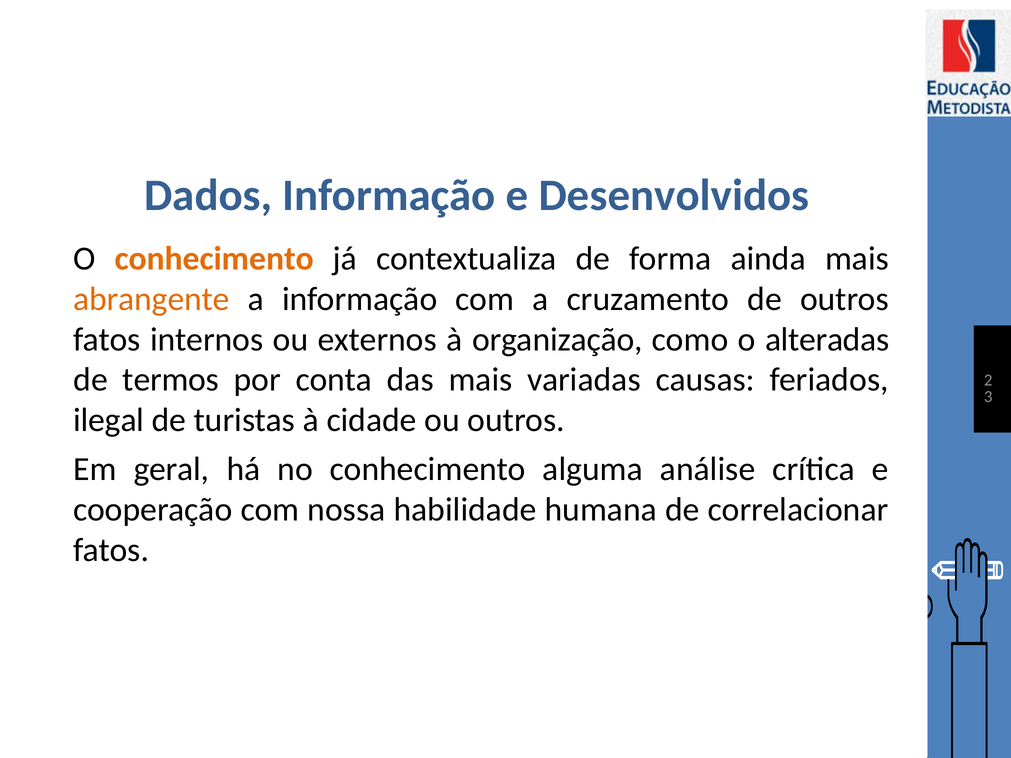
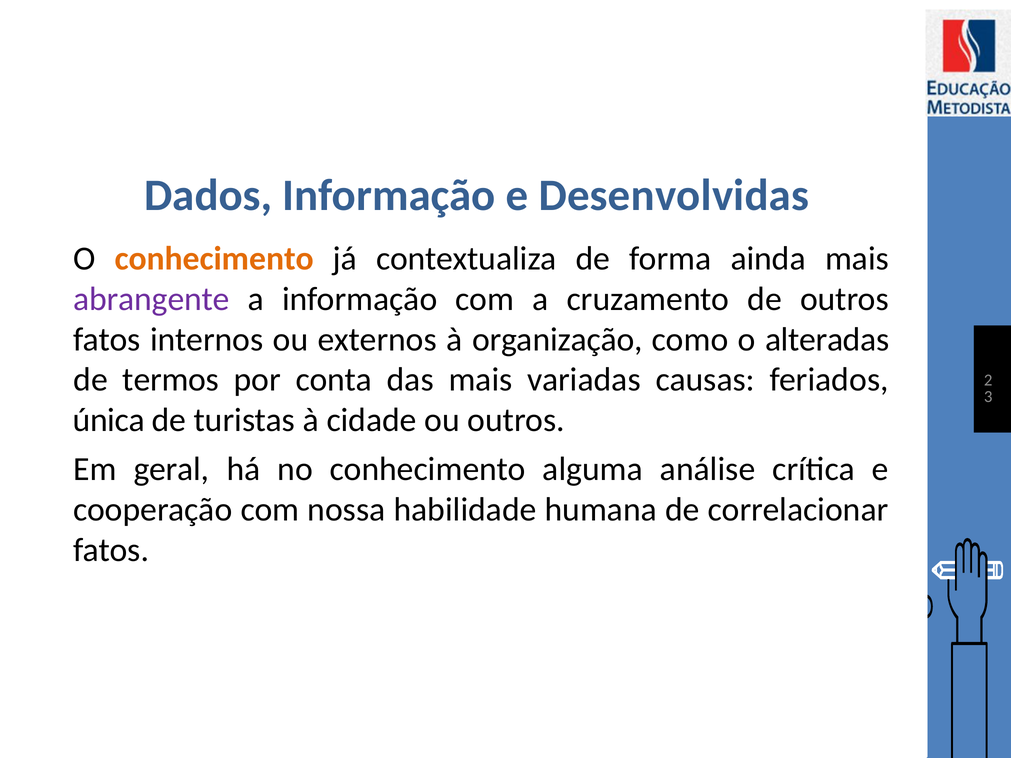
Desenvolvidos: Desenvolvidos -> Desenvolvidas
abrangente colour: orange -> purple
ilegal: ilegal -> única
